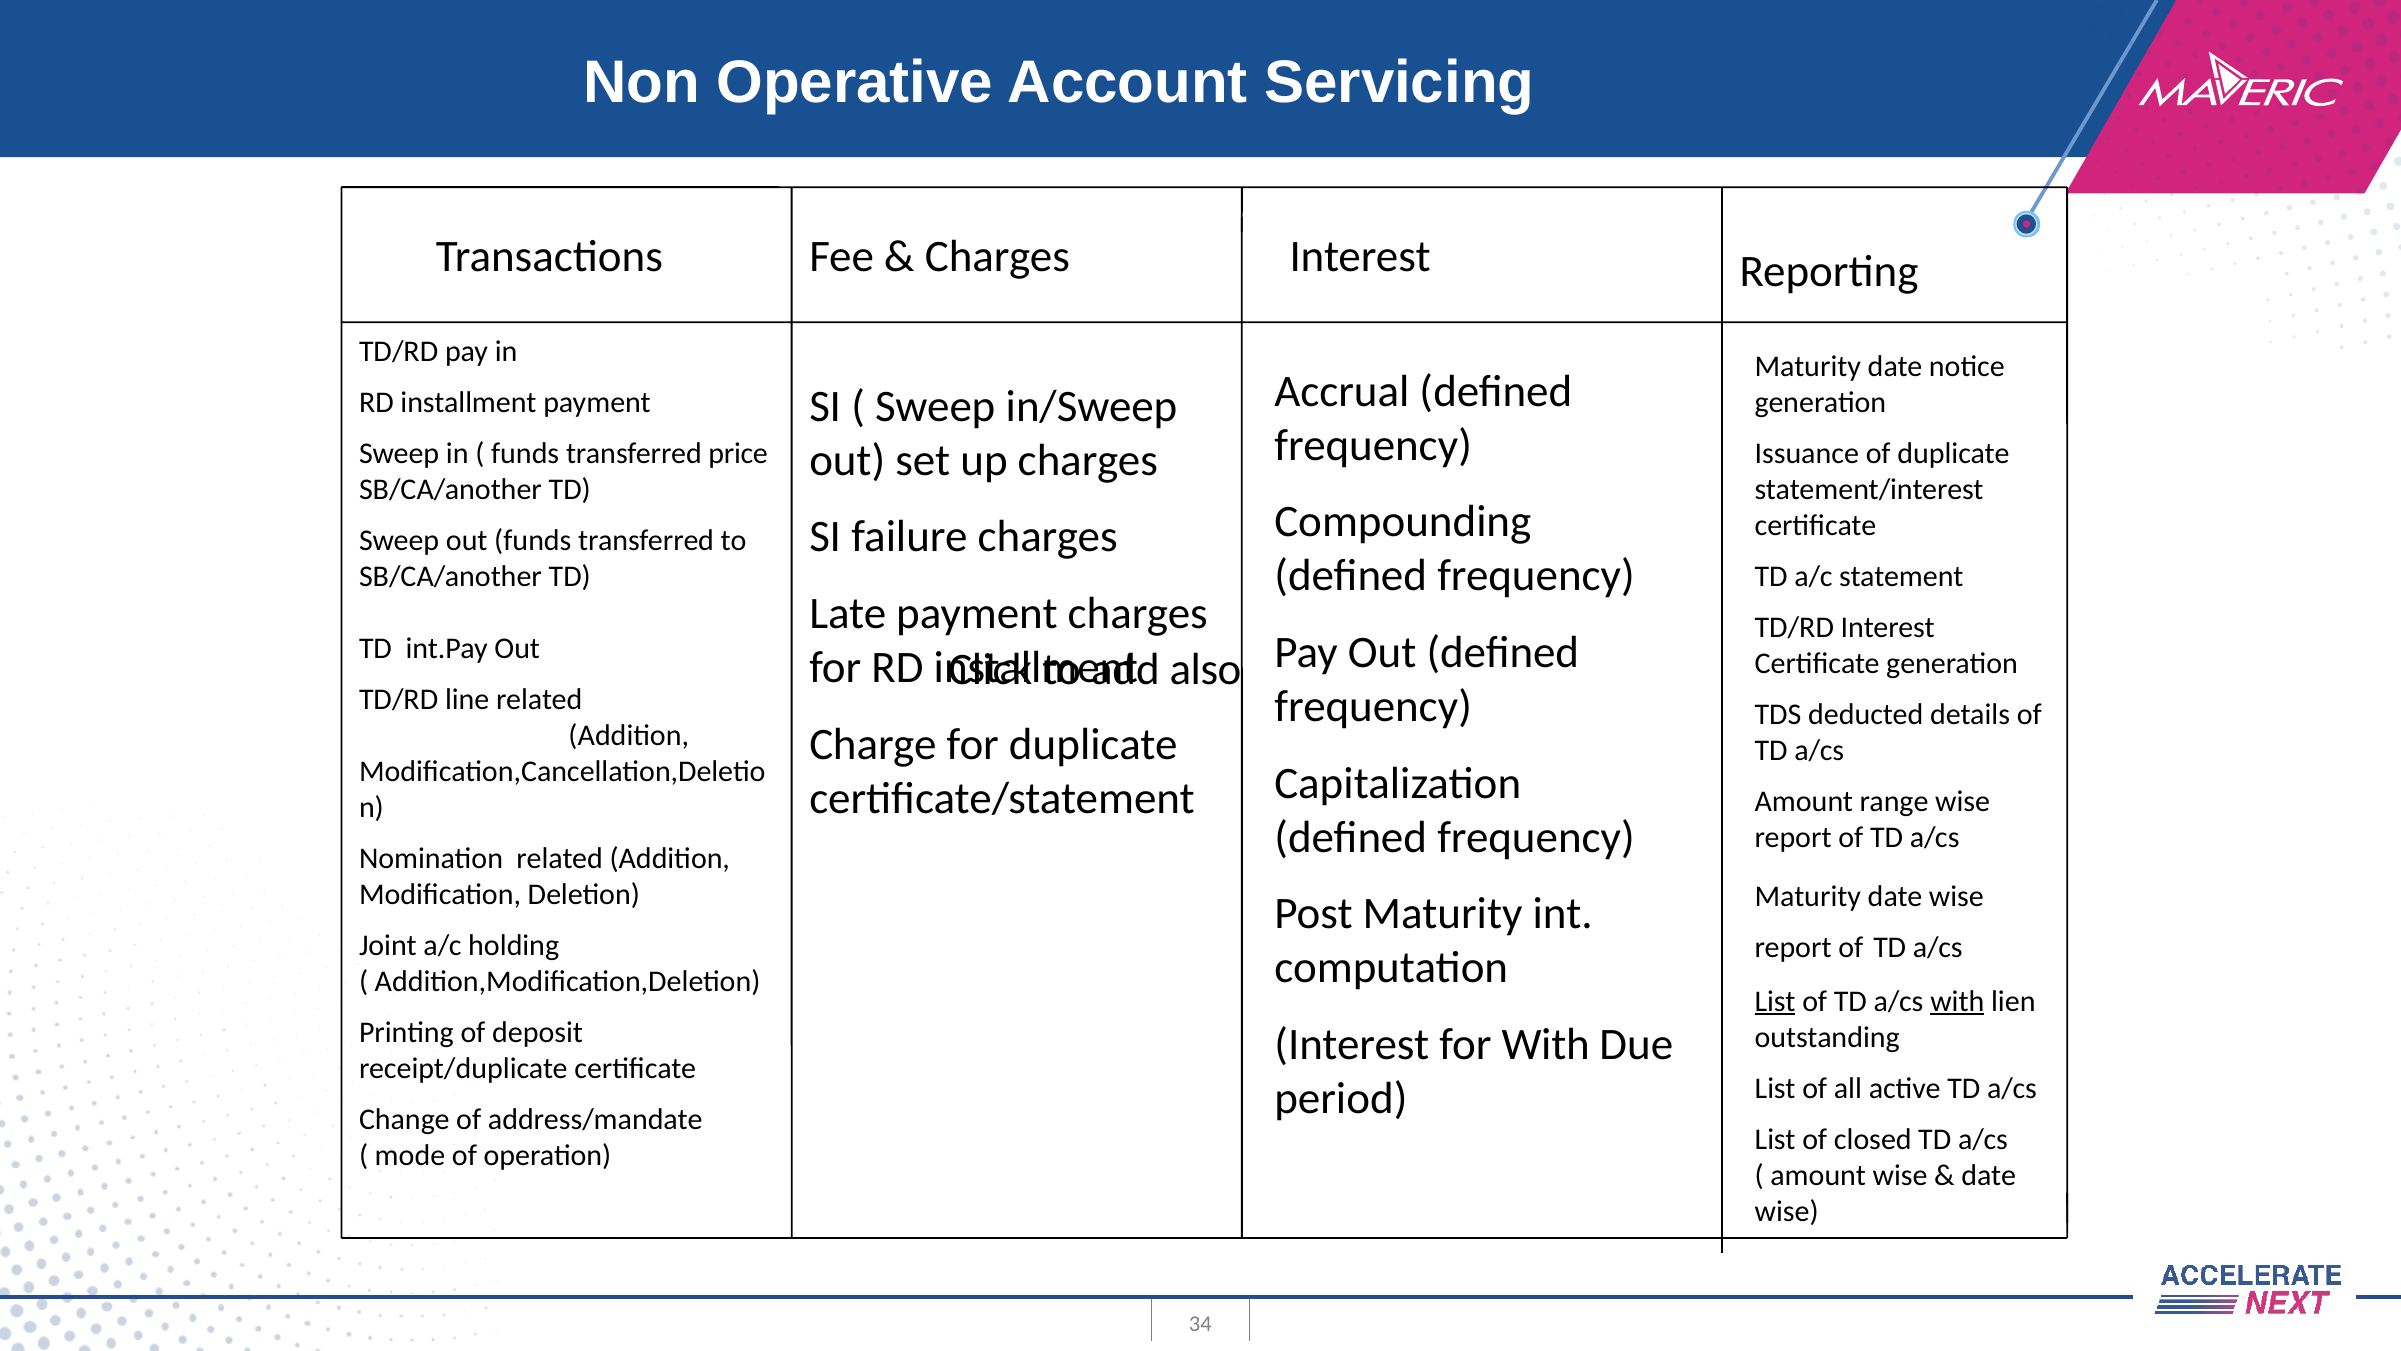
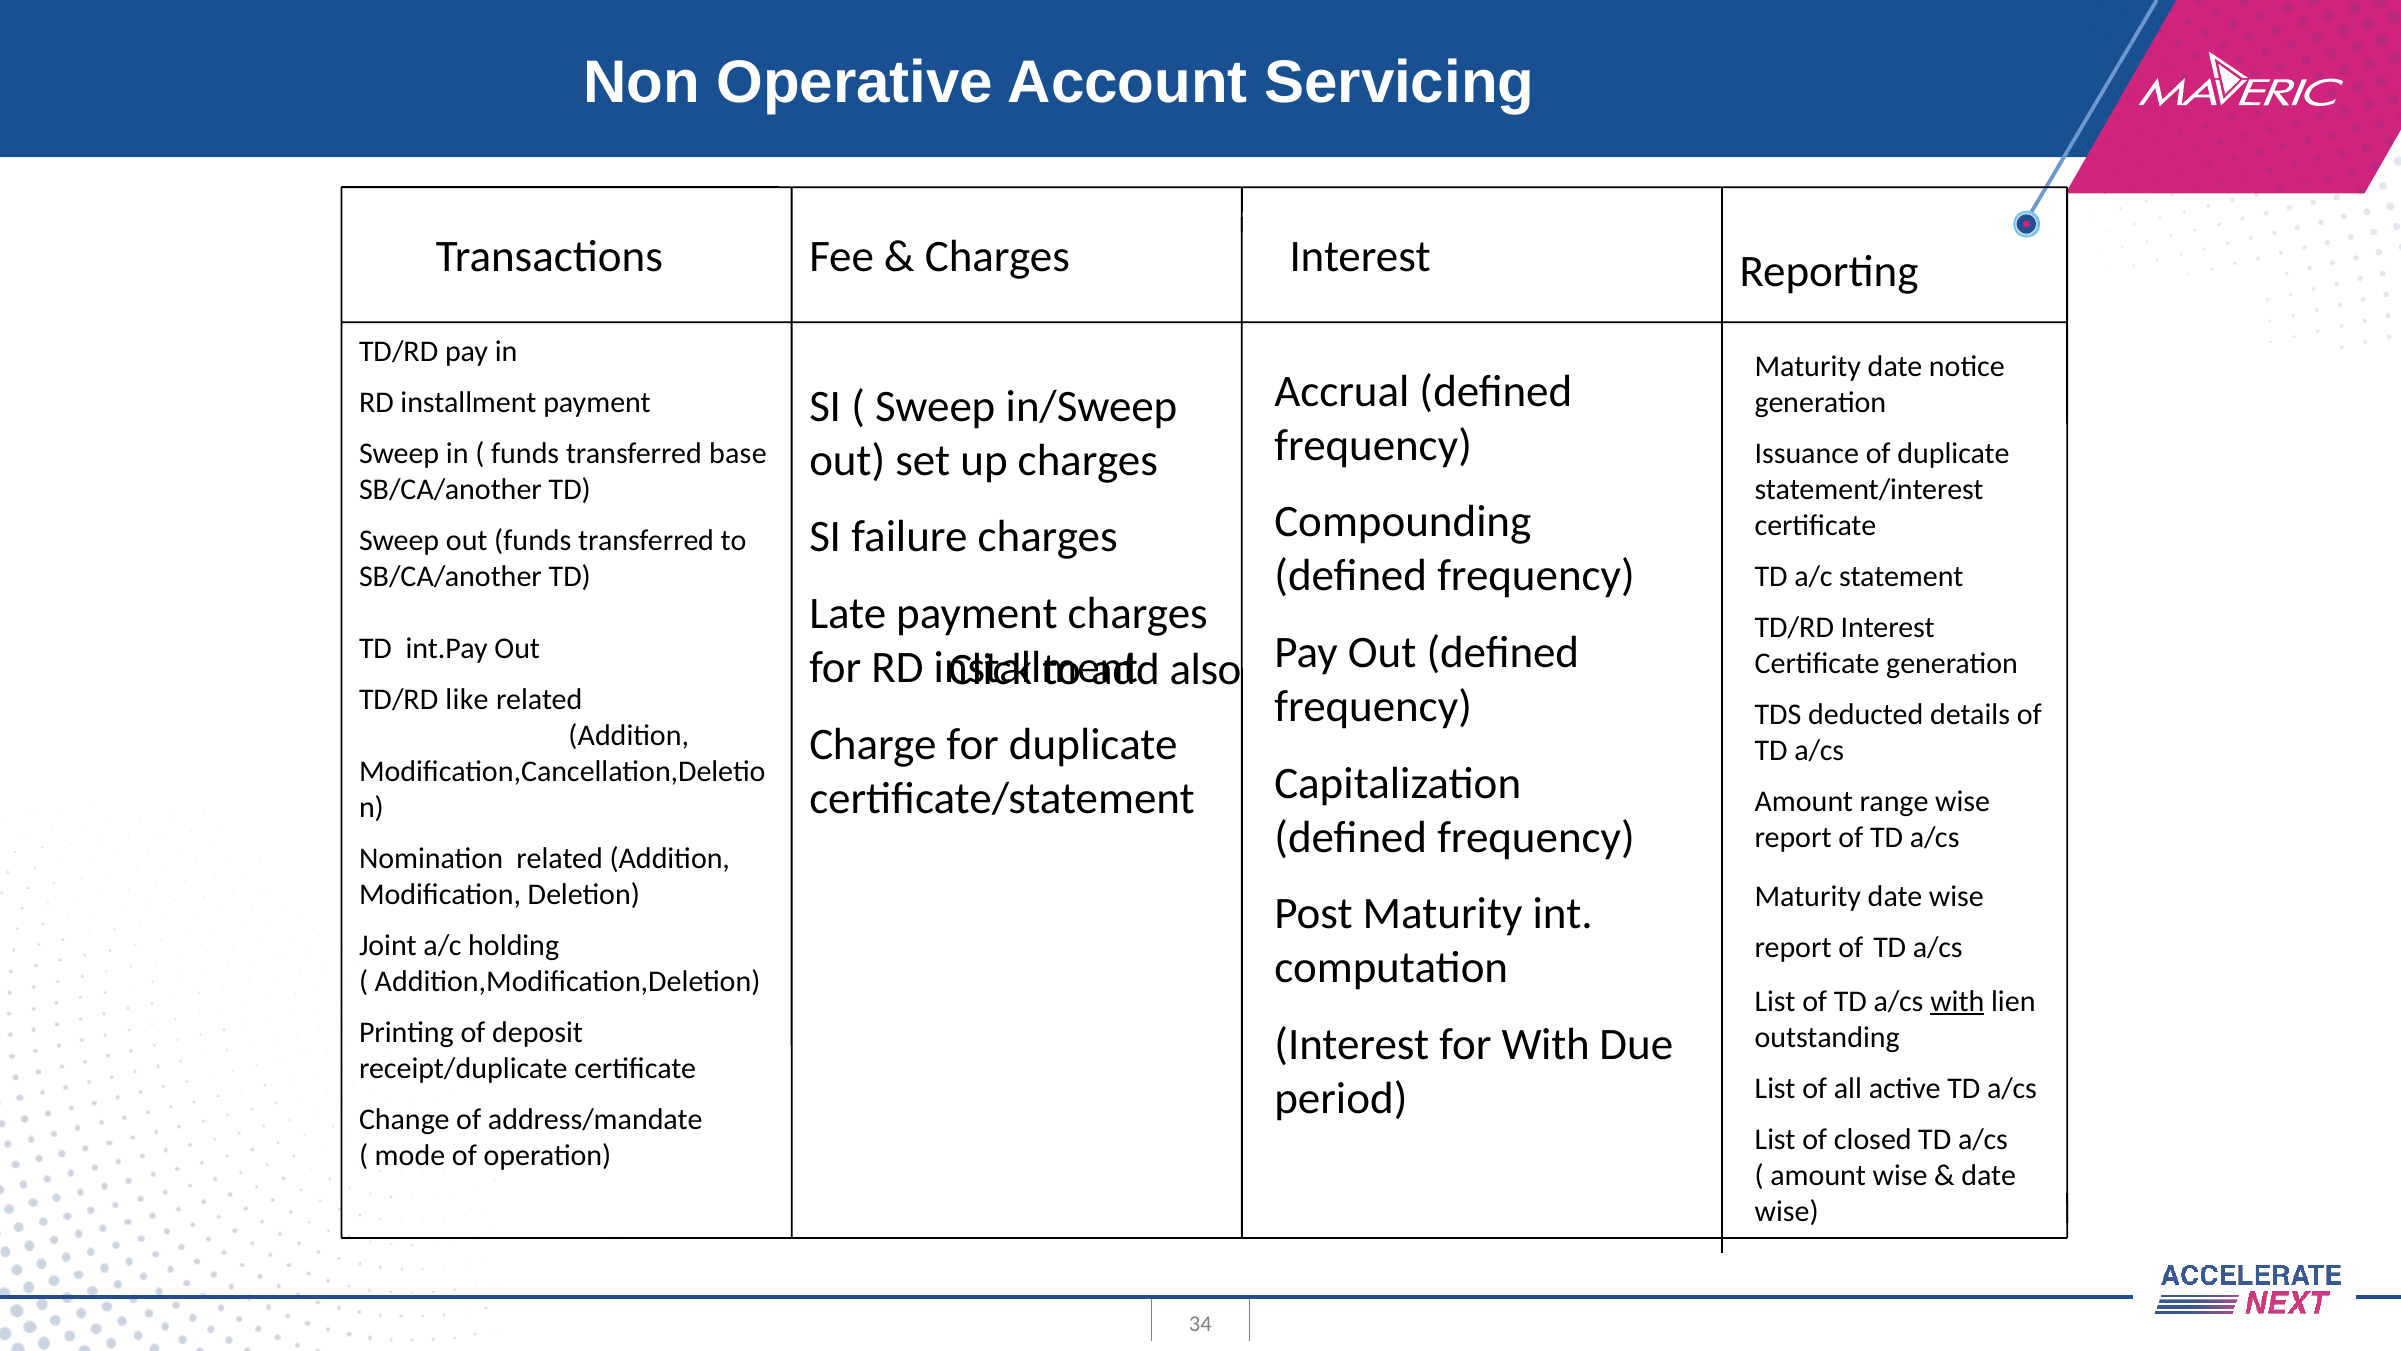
price: price -> base
line: line -> like
List at (1775, 1001) underline: present -> none
